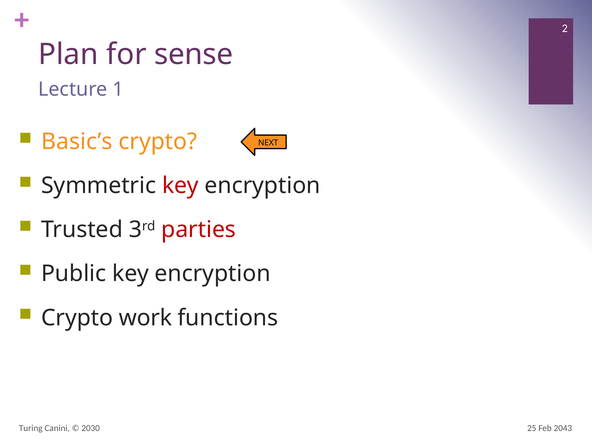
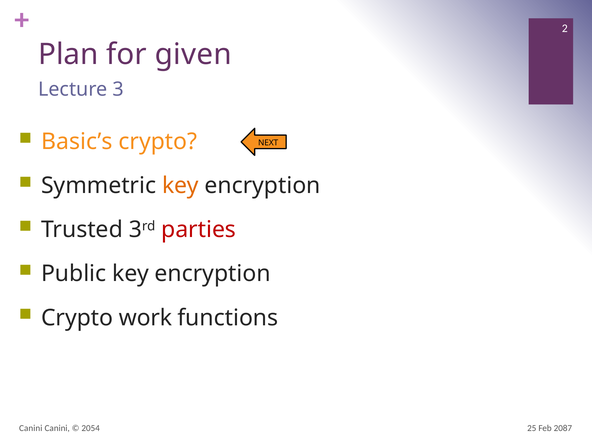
sense: sense -> given
1: 1 -> 3
key at (180, 186) colour: red -> orange
Turing at (31, 428): Turing -> Canini
2030: 2030 -> 2054
2043: 2043 -> 2087
